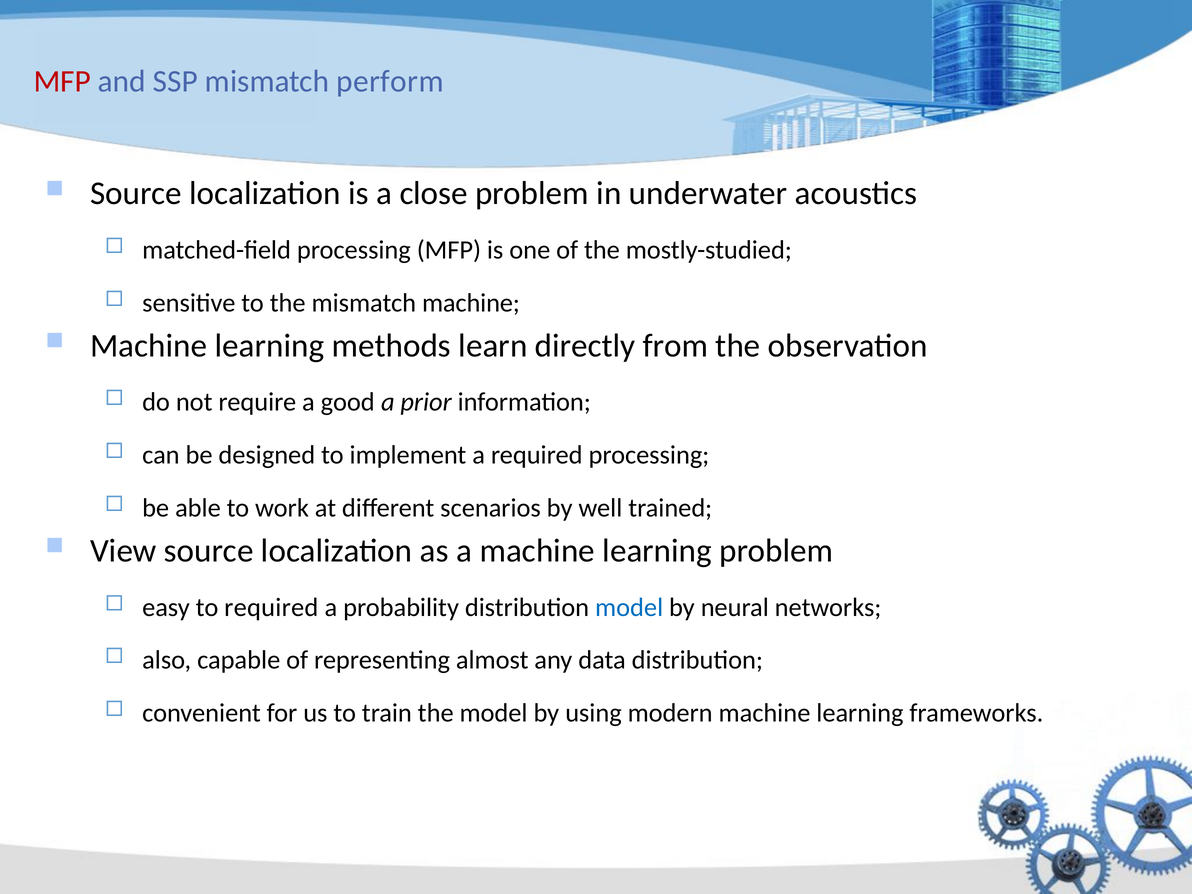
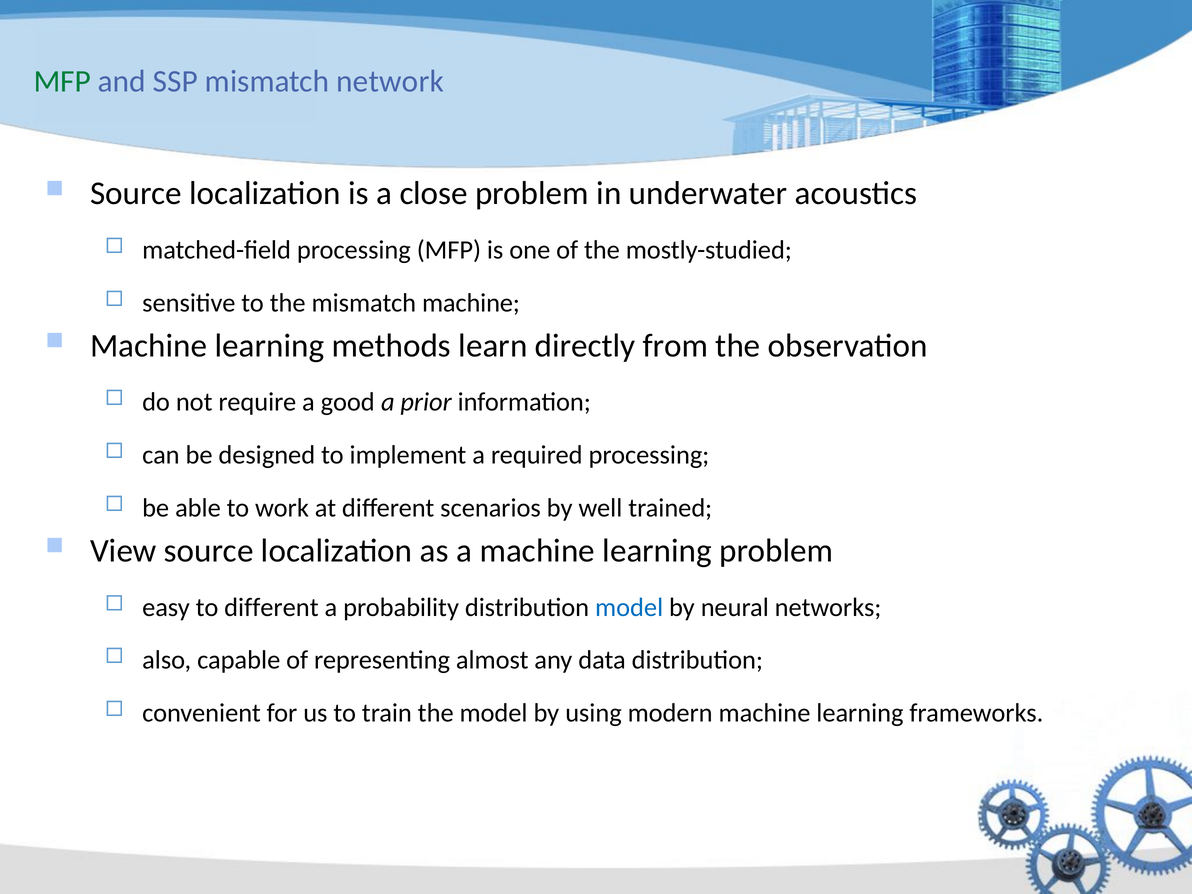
MFP at (62, 82) colour: red -> green
perform: perform -> network
to required: required -> different
